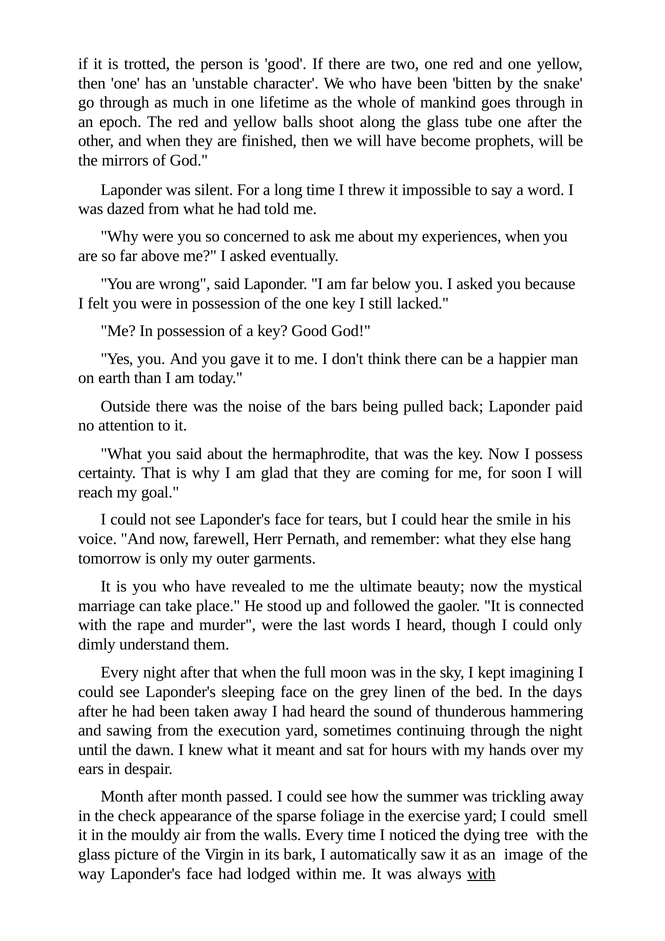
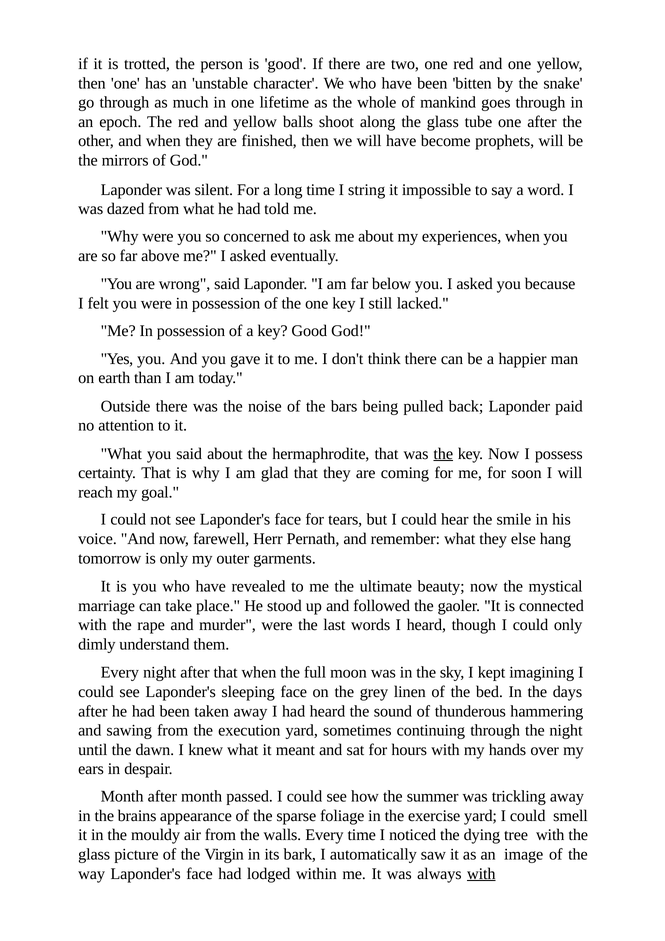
threw: threw -> string
the at (443, 454) underline: none -> present
check: check -> brains
